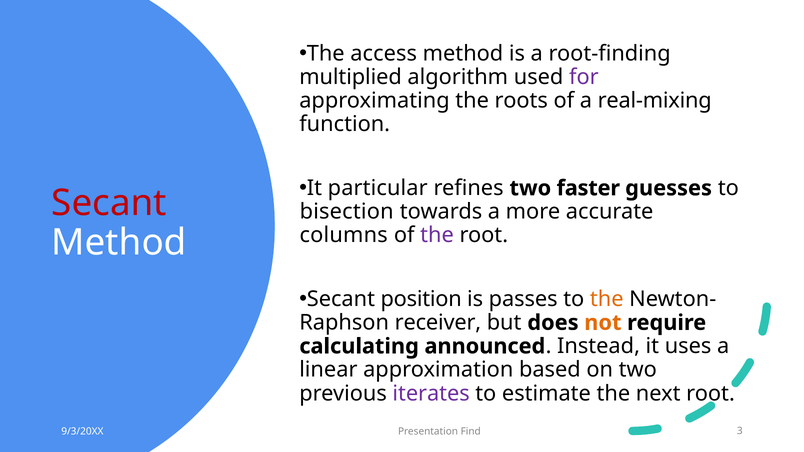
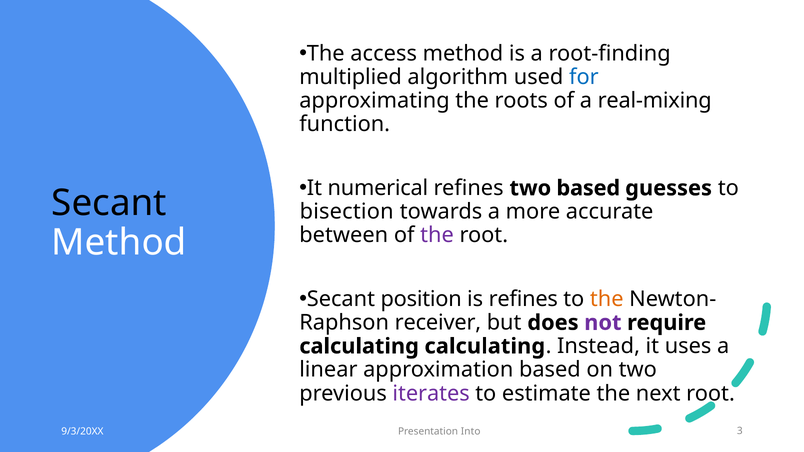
for colour: purple -> blue
particular: particular -> numerical
two faster: faster -> based
Secant at (109, 203) colour: red -> black
columns: columns -> between
is passes: passes -> refines
not colour: orange -> purple
calculating announced: announced -> calculating
Find: Find -> Into
